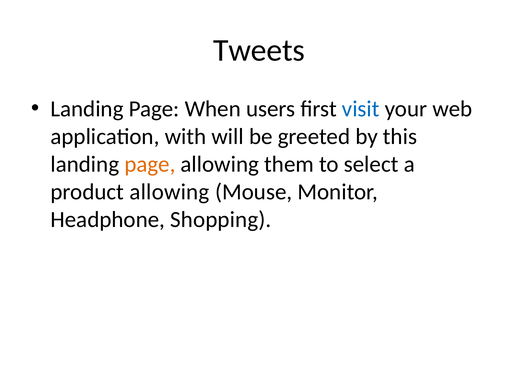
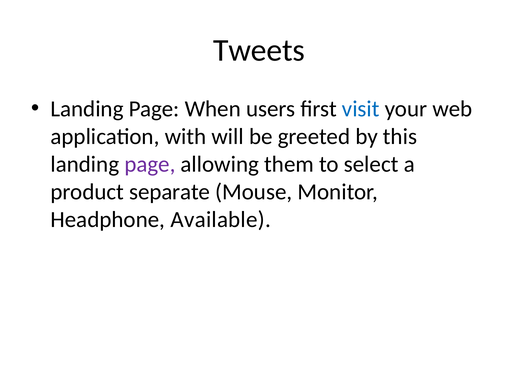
page at (150, 164) colour: orange -> purple
product allowing: allowing -> separate
Shopping: Shopping -> Available
